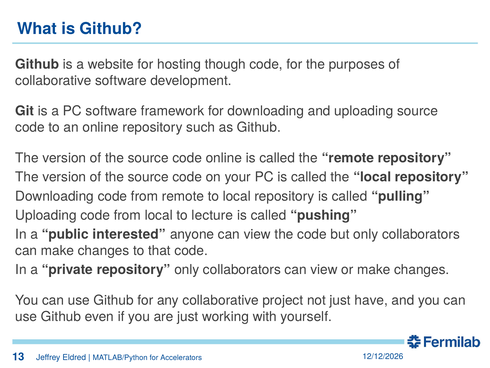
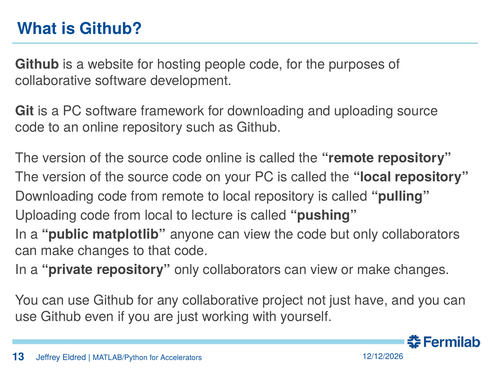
though: though -> people
interested: interested -> matplotlib
